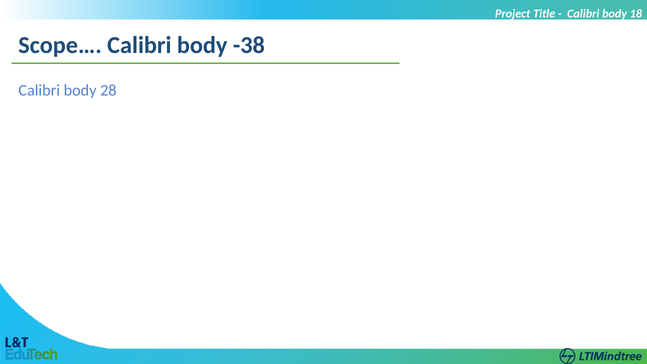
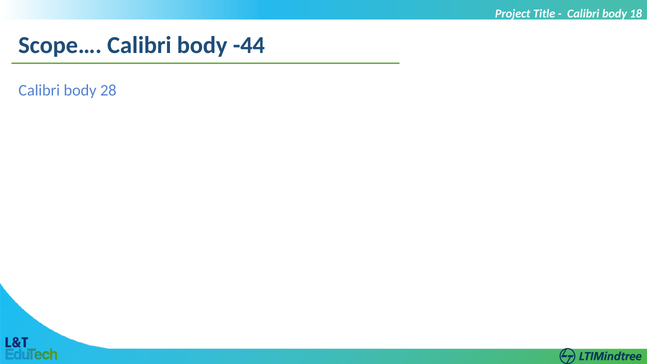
-38: -38 -> -44
